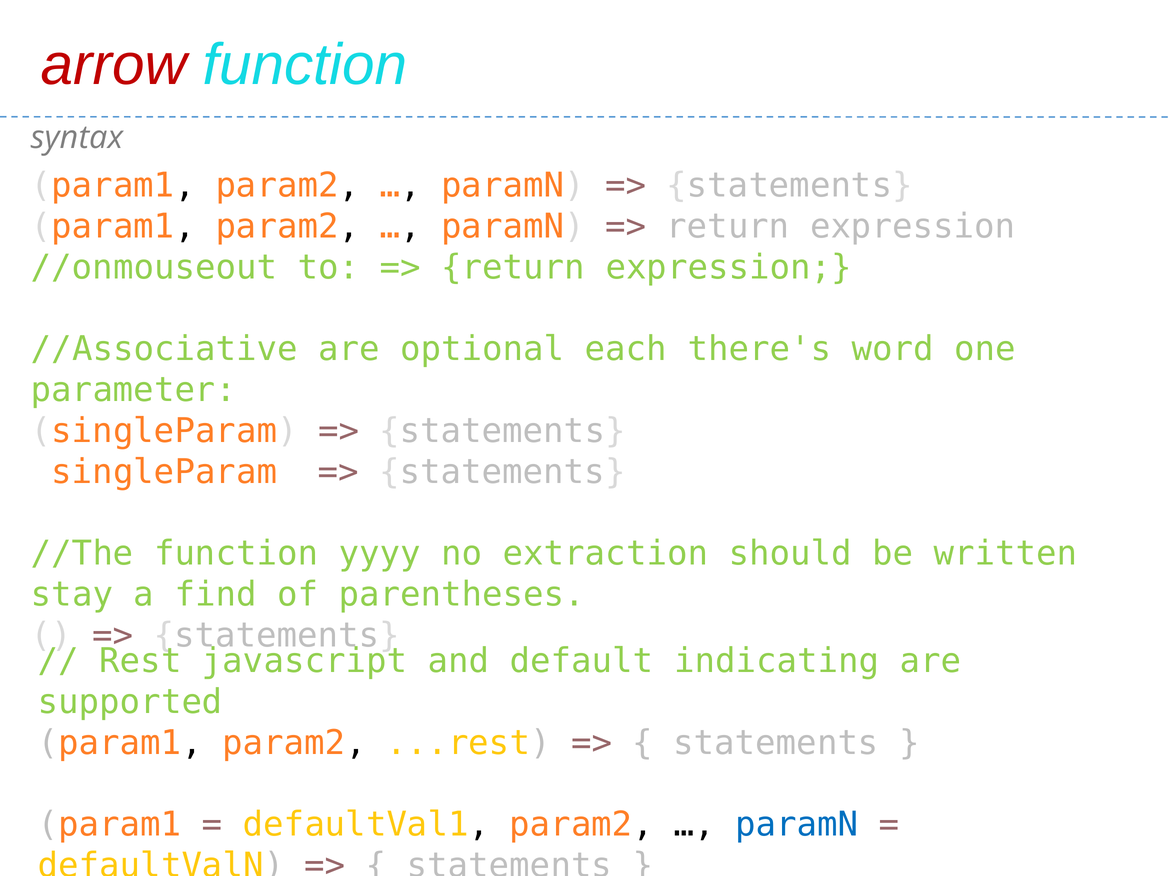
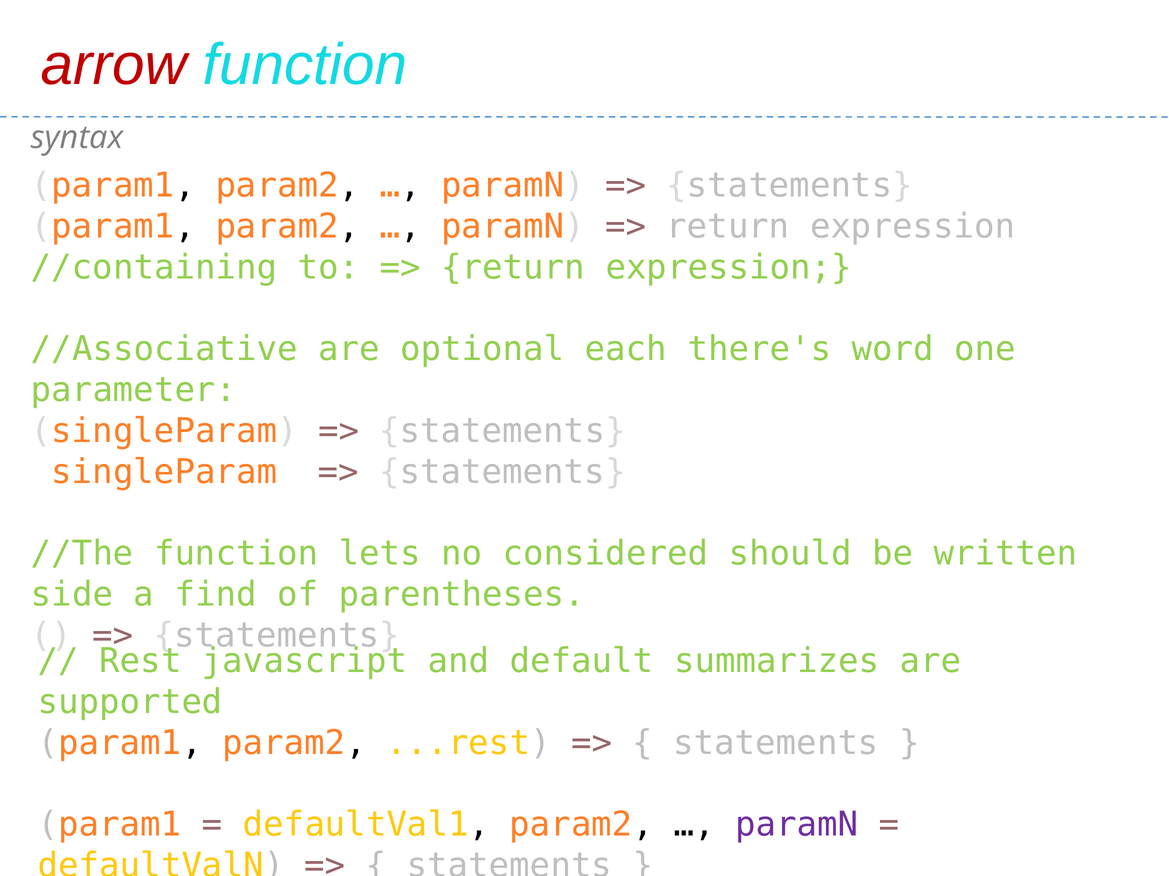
//onmouseout: //onmouseout -> //containing
yyyy: yyyy -> lets
extraction: extraction -> considered
stay: stay -> side
indicating: indicating -> summarizes
paramN at (797, 825) colour: blue -> purple
